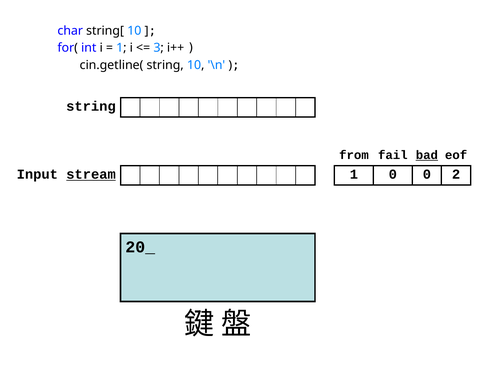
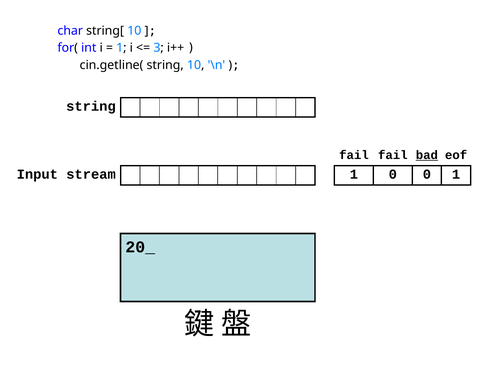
from at (354, 155): from -> fail
stream underline: present -> none
0 2: 2 -> 1
